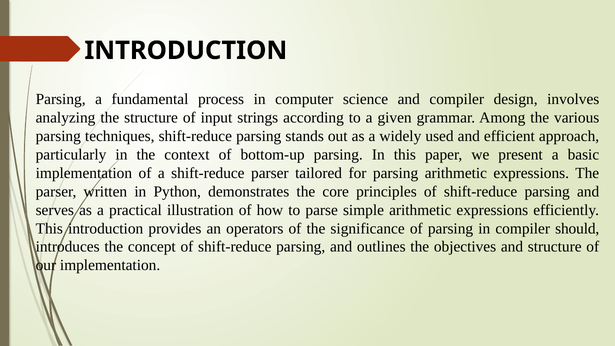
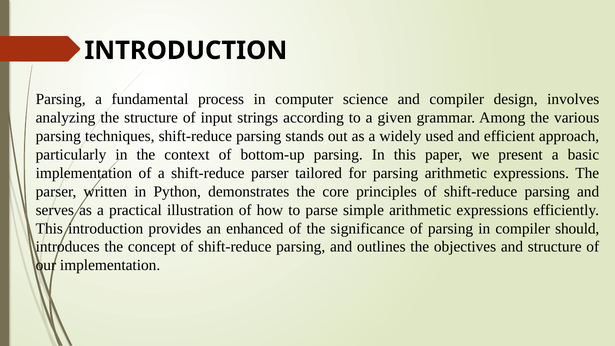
operators: operators -> enhanced
